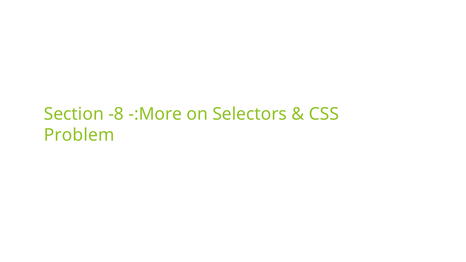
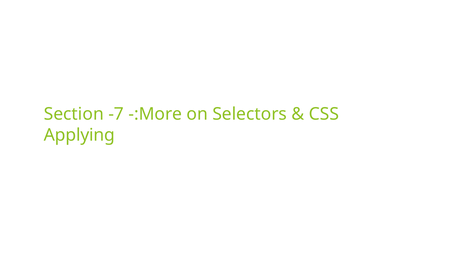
-8: -8 -> -7
Problem: Problem -> Applying
